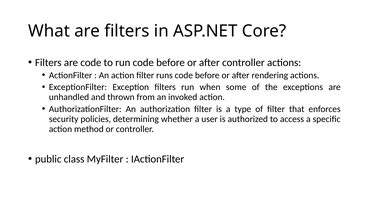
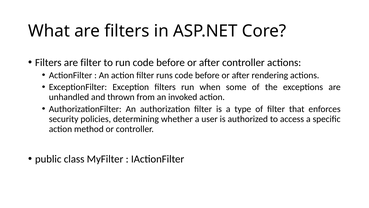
are code: code -> filter
